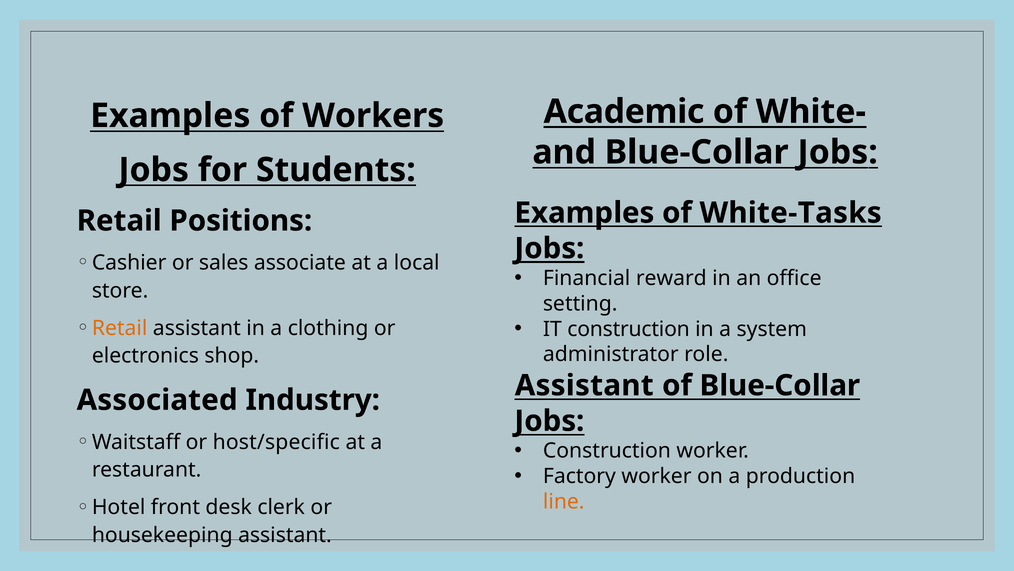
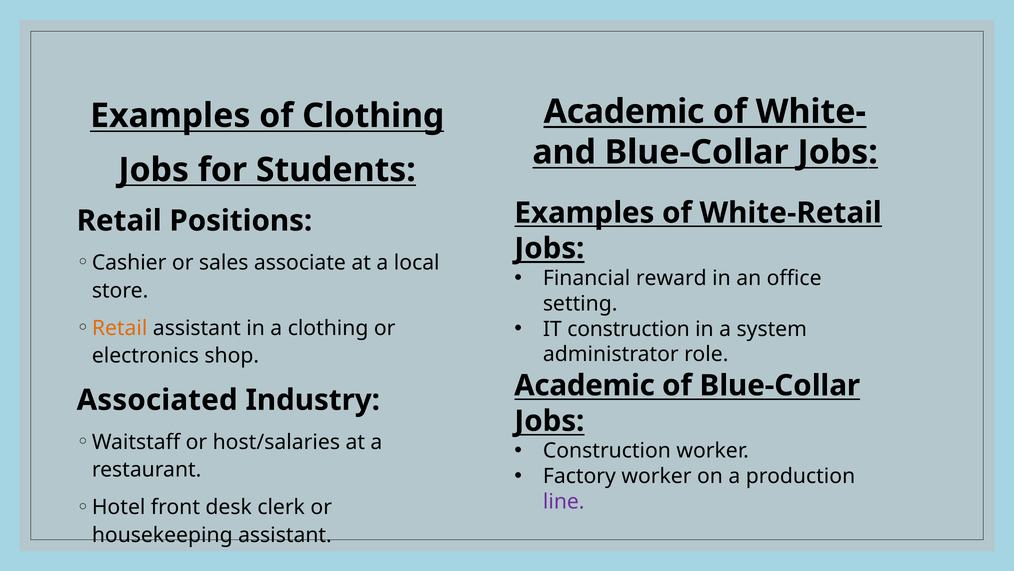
of Workers: Workers -> Clothing
White-Tasks: White-Tasks -> White-Retail
Assistant at (584, 385): Assistant -> Academic
host/specific: host/specific -> host/salaries
line colour: orange -> purple
